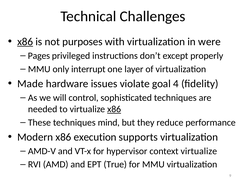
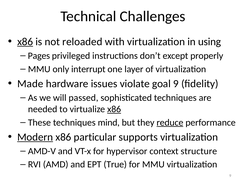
purposes: purposes -> reloaded
were: were -> using
goal 4: 4 -> 9
control: control -> passed
reduce underline: none -> present
Modern underline: none -> present
execution: execution -> particular
context virtualize: virtualize -> structure
